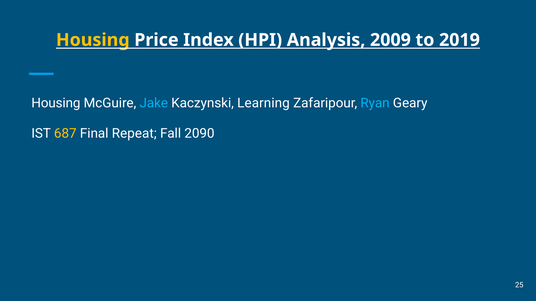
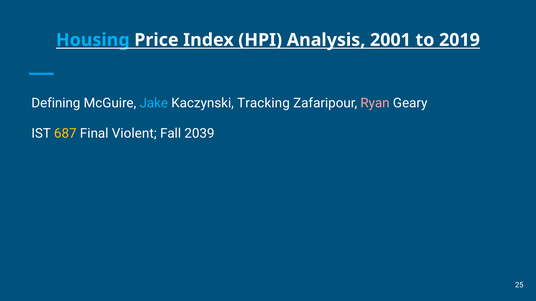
Housing at (93, 40) colour: yellow -> light blue
2009: 2009 -> 2001
Housing at (56, 103): Housing -> Defining
Learning: Learning -> Tracking
Ryan colour: light blue -> pink
Repeat: Repeat -> Violent
2090: 2090 -> 2039
